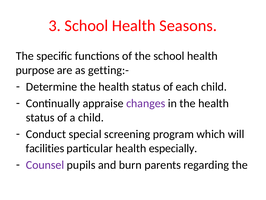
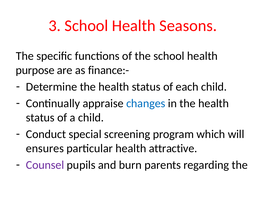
getting:-: getting:- -> finance:-
changes colour: purple -> blue
facilities: facilities -> ensures
especially: especially -> attractive
